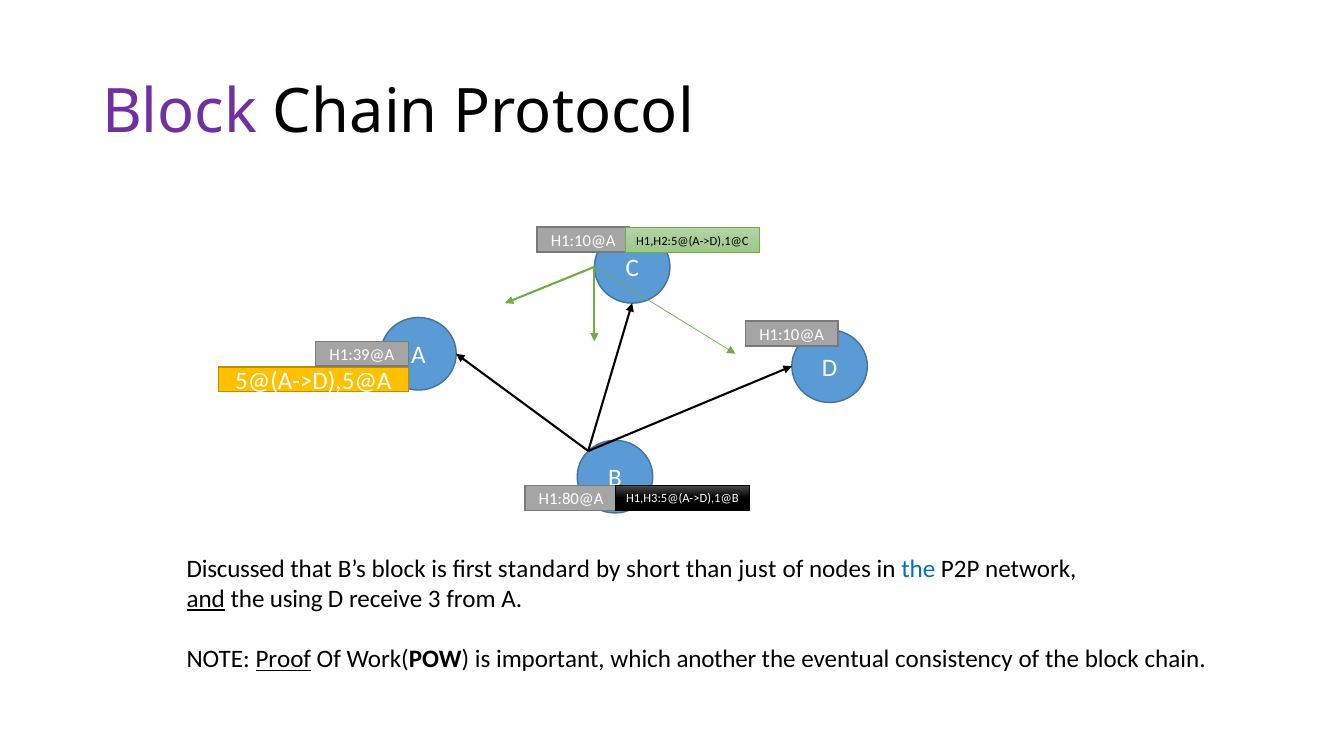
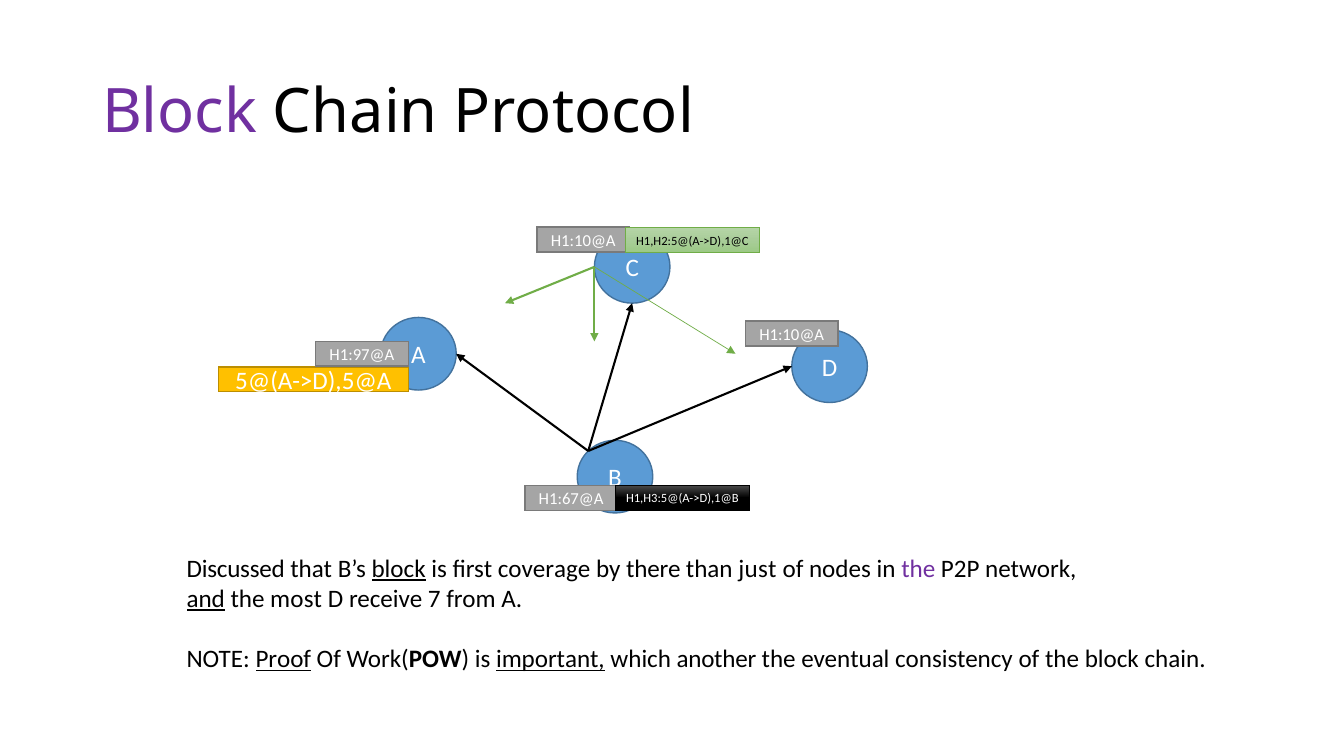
H1:39@A: H1:39@A -> H1:97@A
H1:80@A: H1:80@A -> H1:67@A
block at (399, 569) underline: none -> present
standard: standard -> coverage
short: short -> there
the at (918, 569) colour: blue -> purple
using: using -> most
3: 3 -> 7
important underline: none -> present
